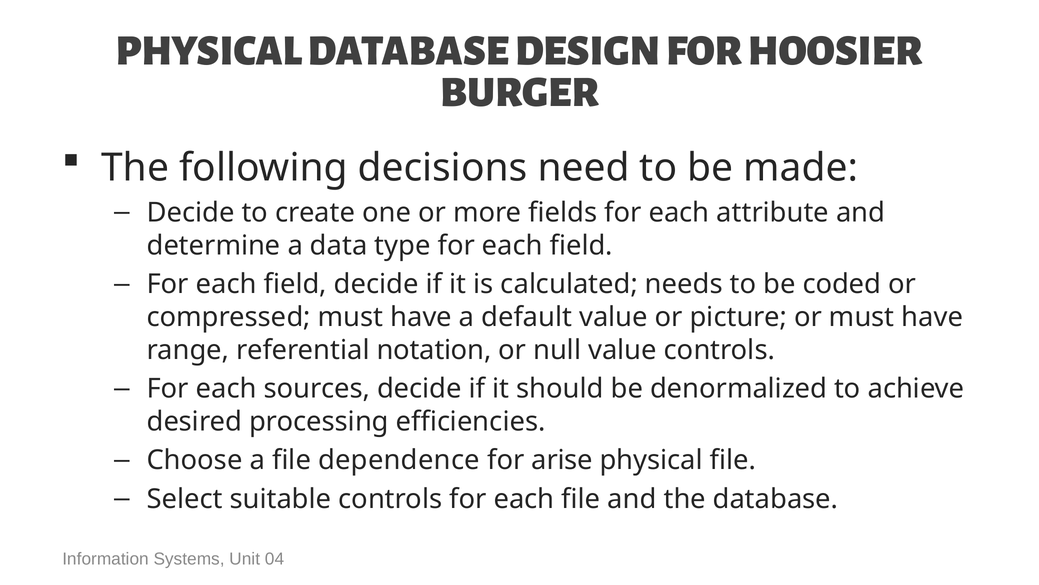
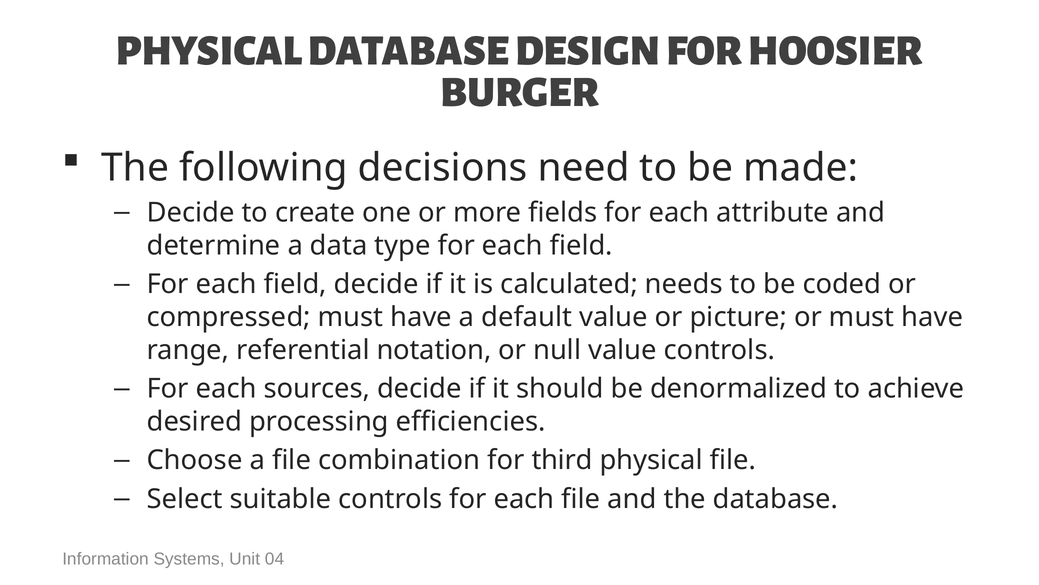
dependence: dependence -> combination
arise: arise -> third
